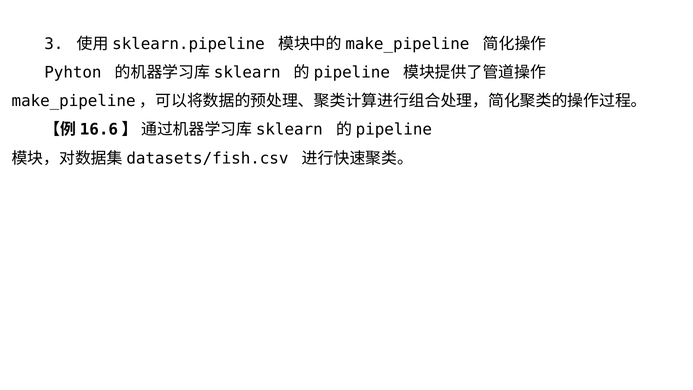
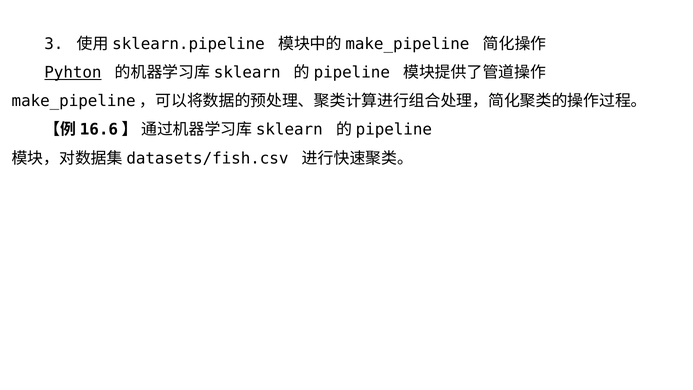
Pyhton underline: none -> present
